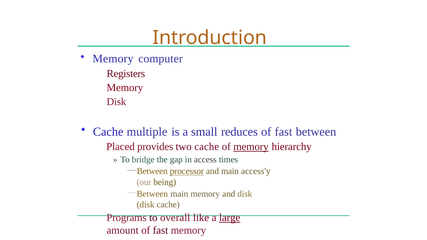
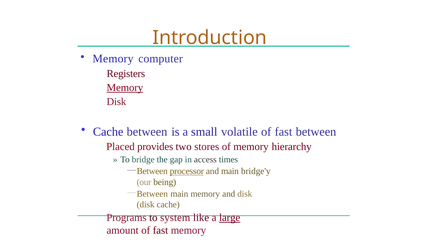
Memory at (125, 88) underline: none -> present
Cache multiple: multiple -> between
reduces: reduces -> volatile
two cache: cache -> stores
memory at (251, 147) underline: present -> none
access'y: access'y -> bridge'y
overall: overall -> system
